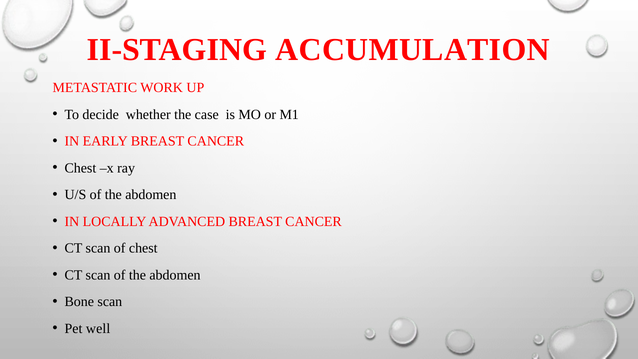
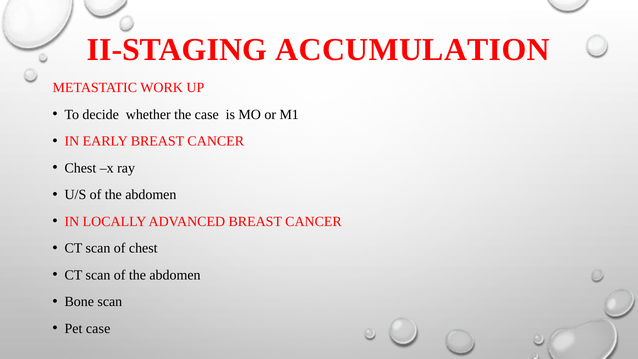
Pet well: well -> case
